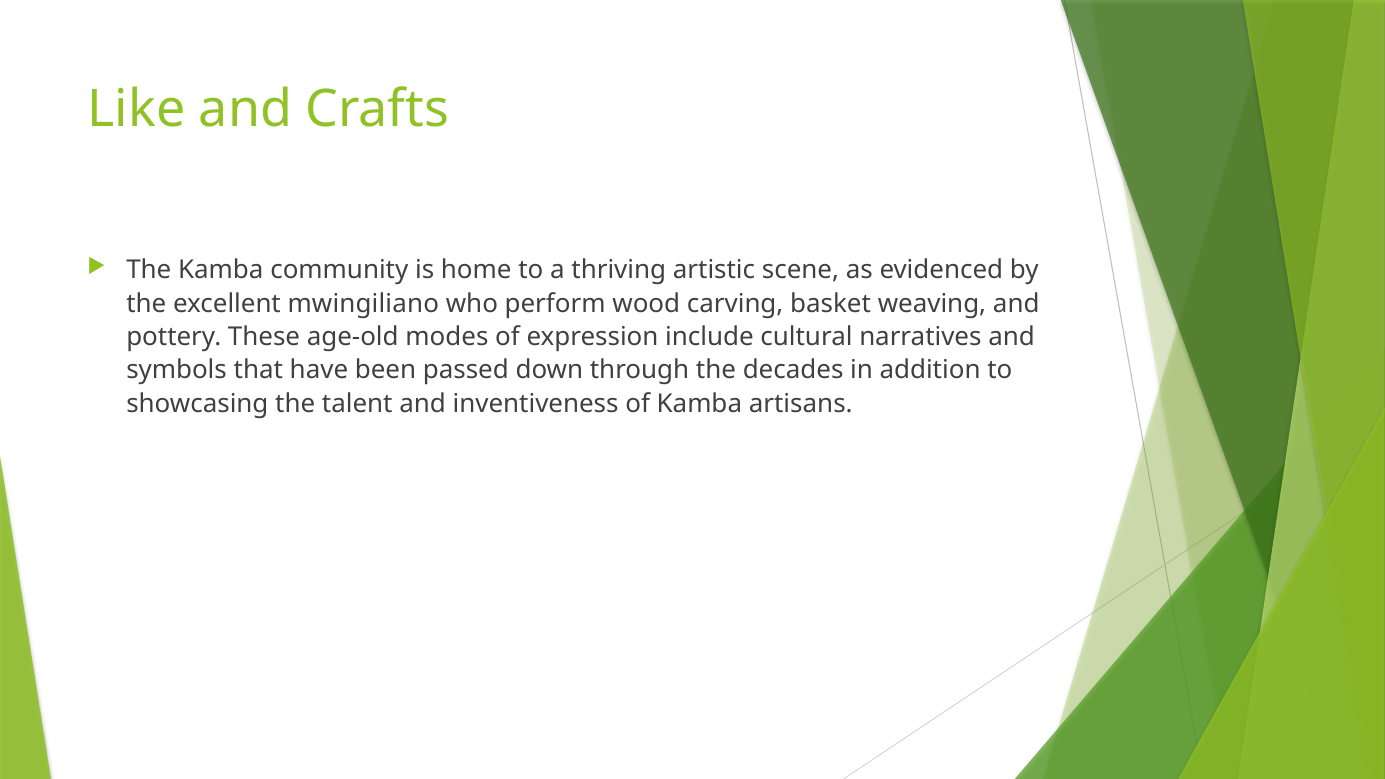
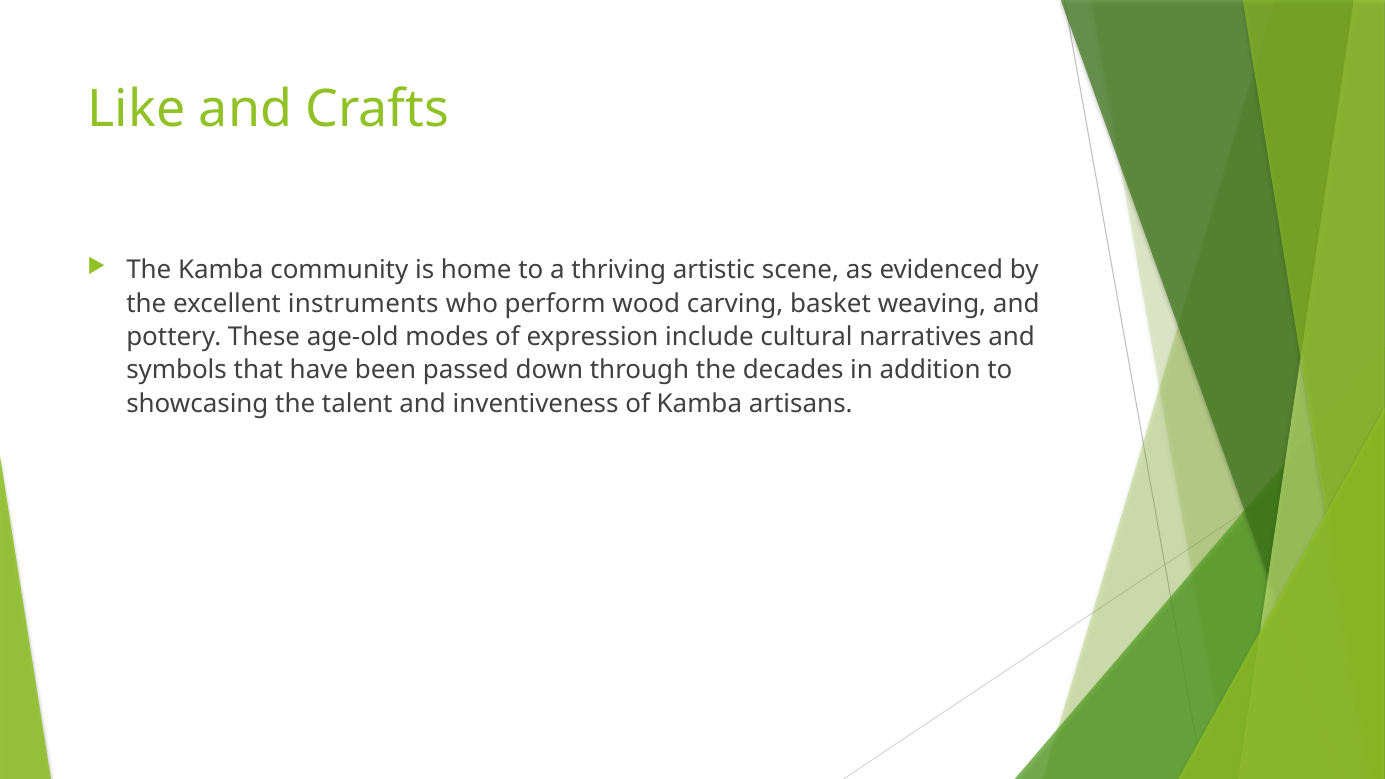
mwingiliano: mwingiliano -> instruments
